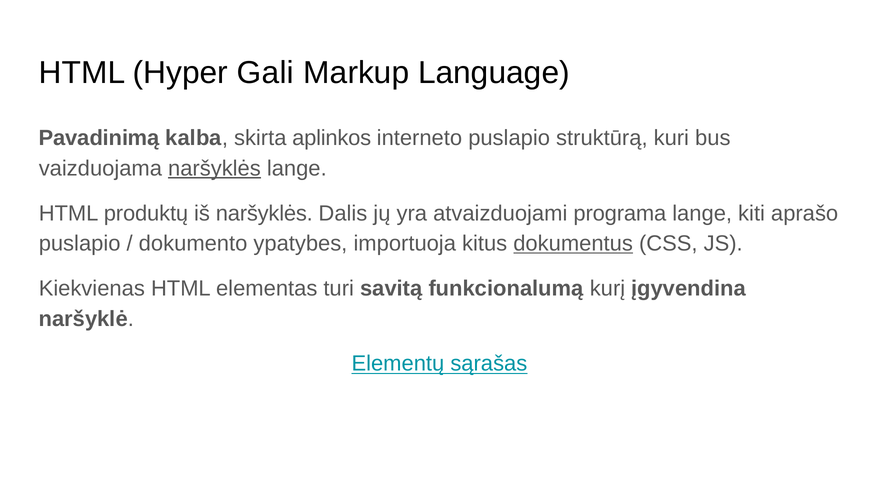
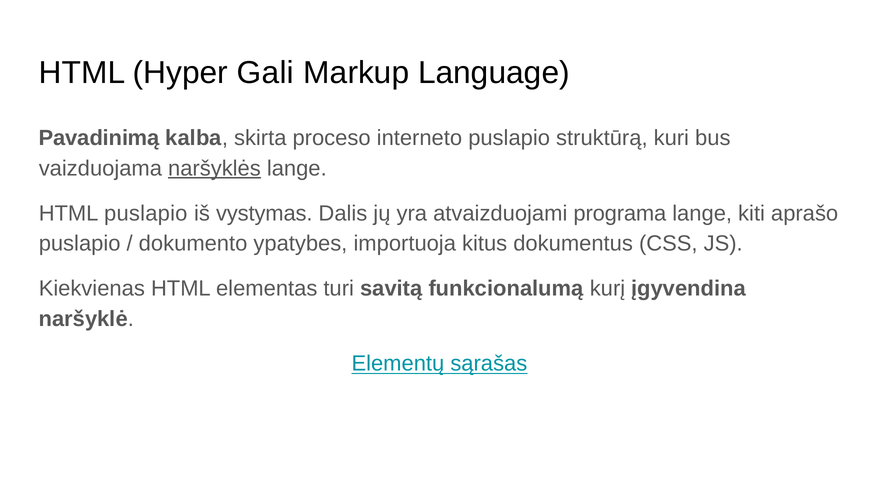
aplinkos: aplinkos -> proceso
HTML produktų: produktų -> puslapio
iš naršyklės: naršyklės -> vystymas
dokumentus underline: present -> none
